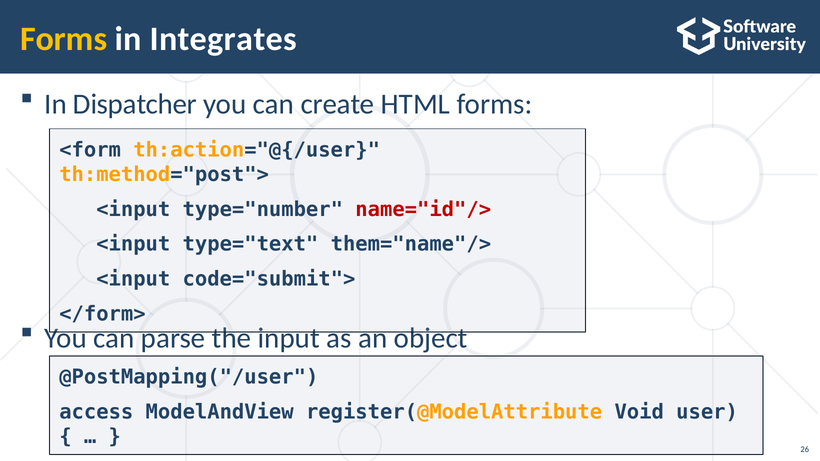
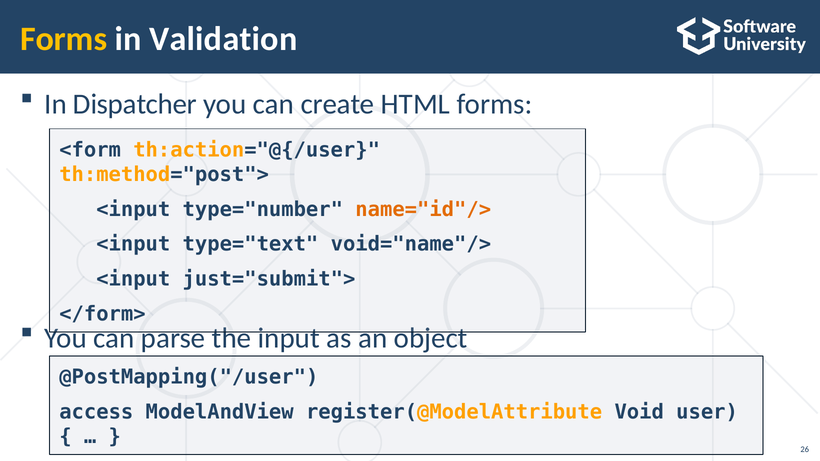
Integrates: Integrates -> Validation
name="id"/> colour: red -> orange
them="name"/>: them="name"/> -> void="name"/>
code="submit">: code="submit"> -> just="submit">
